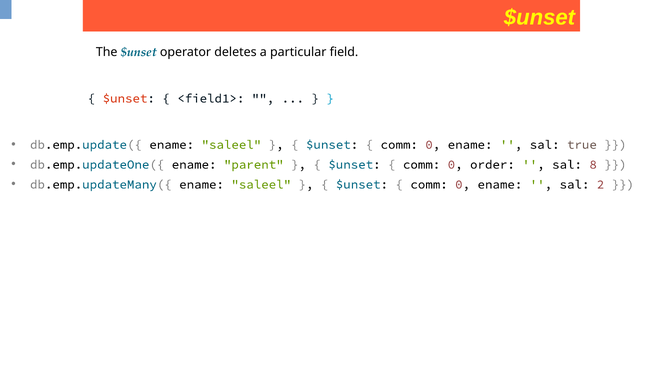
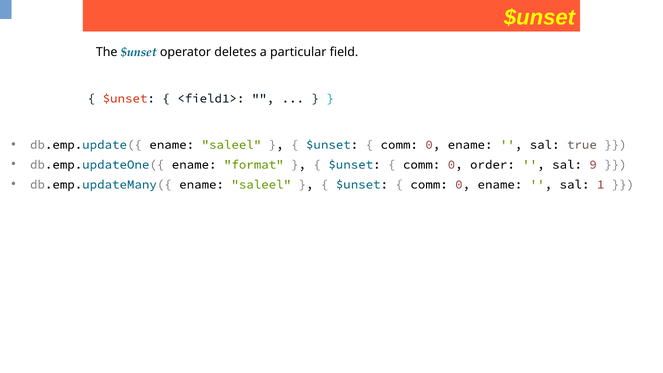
parent: parent -> format
8: 8 -> 9
2: 2 -> 1
